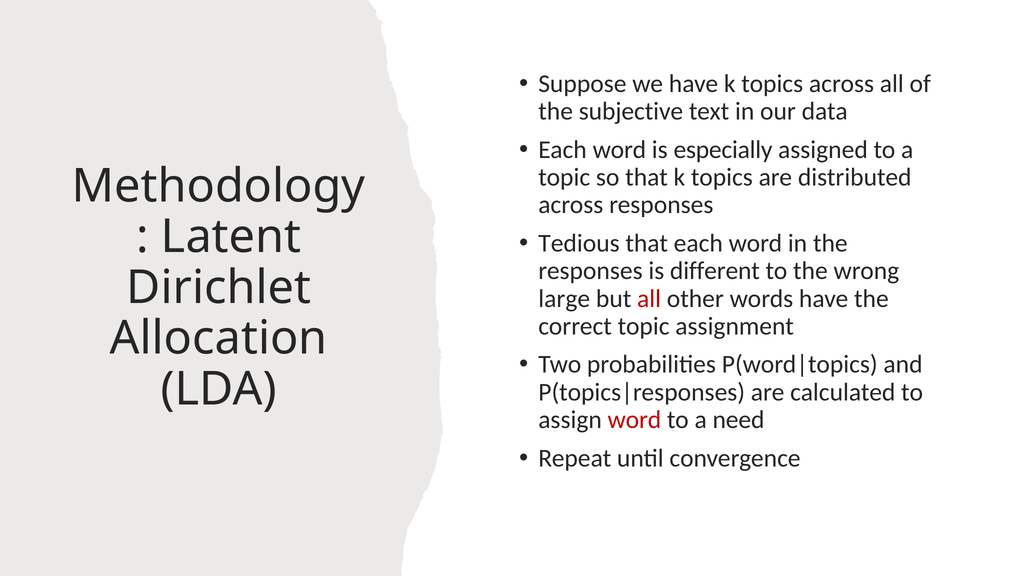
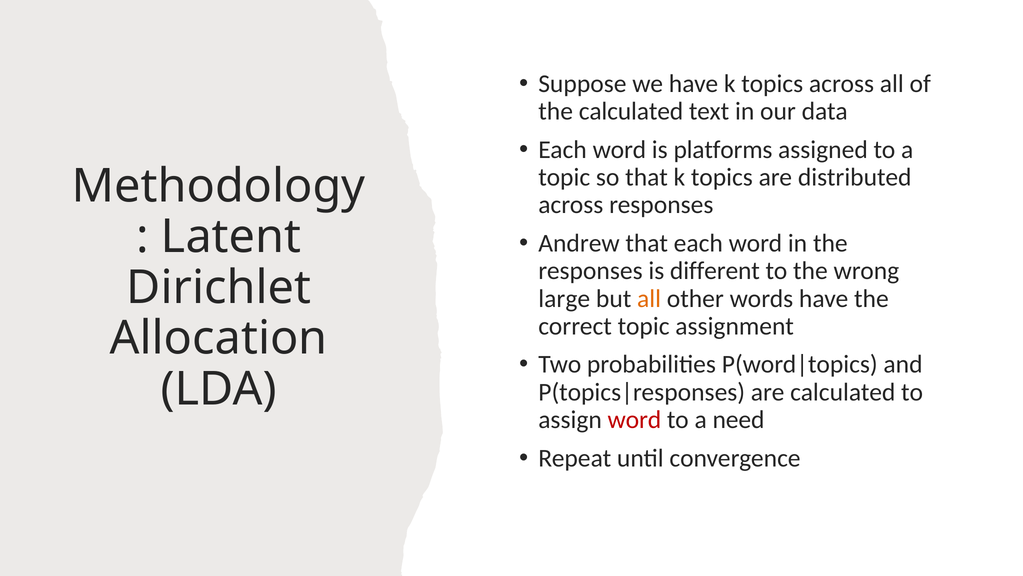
the subjective: subjective -> calculated
especially: especially -> platforms
Tedious: Tedious -> Andrew
all at (649, 298) colour: red -> orange
